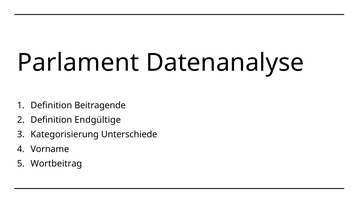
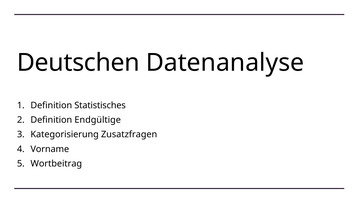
Parlament: Parlament -> Deutschen
Beitragende: Beitragende -> Statistisches
Unterschiede: Unterschiede -> Zusatzfragen
